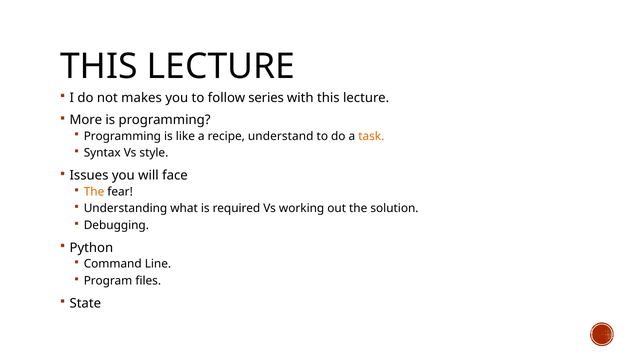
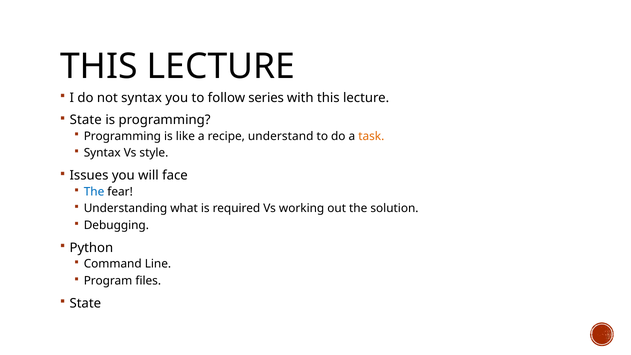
not makes: makes -> syntax
More at (86, 120): More -> State
The at (94, 192) colour: orange -> blue
